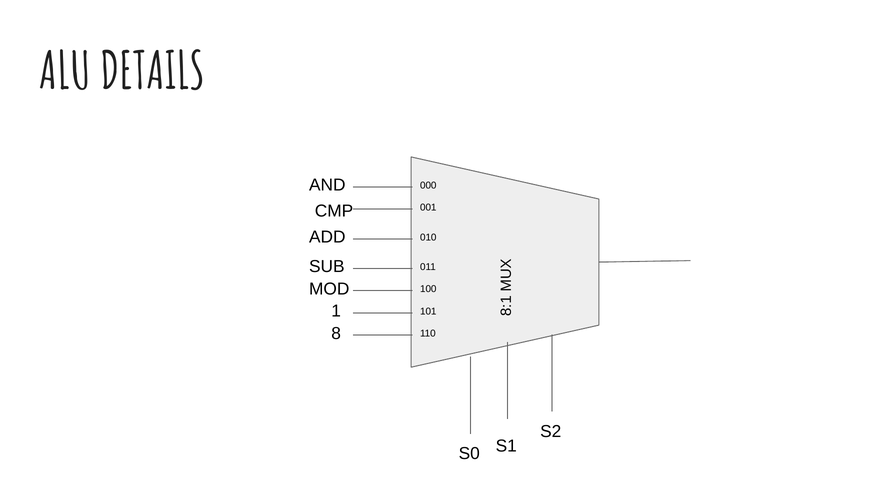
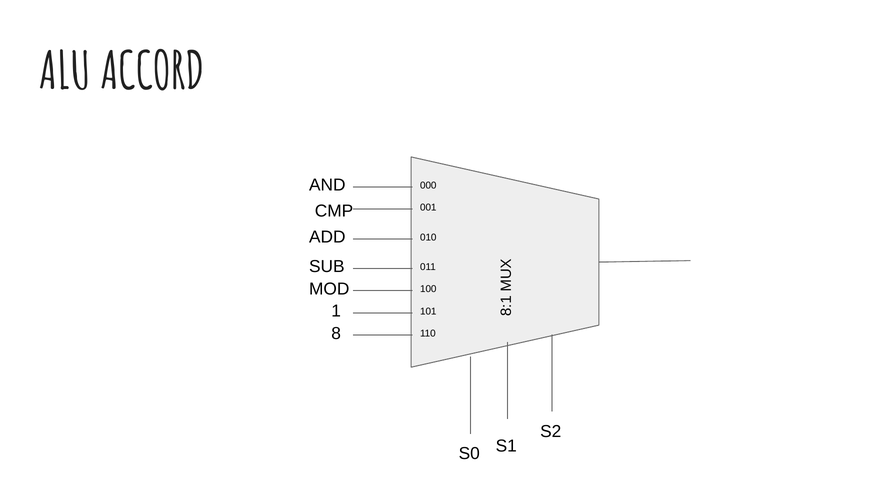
DETAILS: DETAILS -> ACCORD
